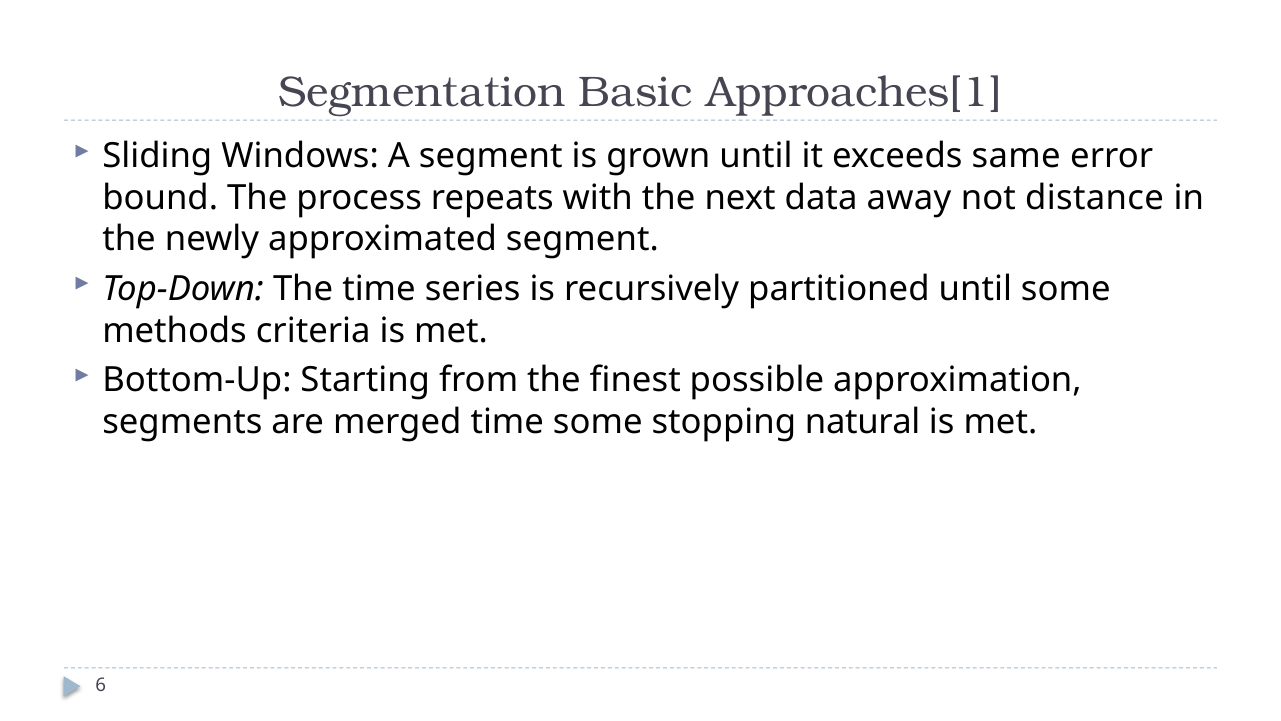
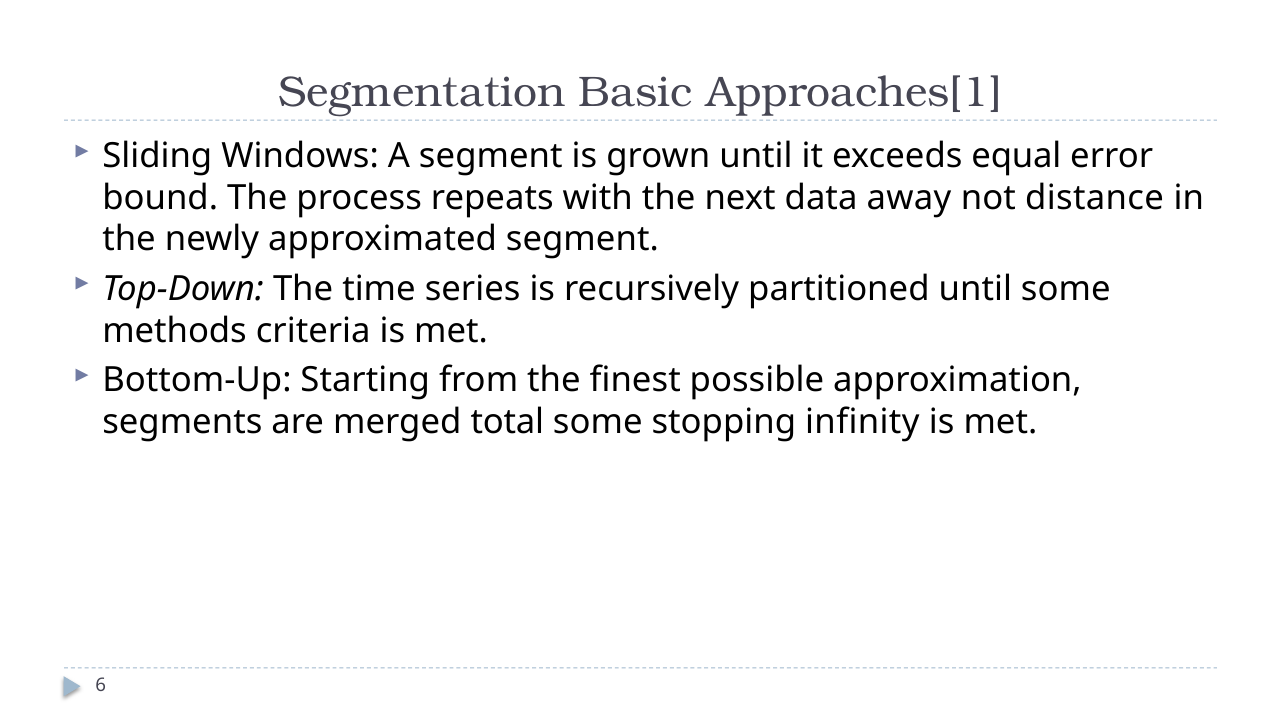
same: same -> equal
merged time: time -> total
natural: natural -> infinity
